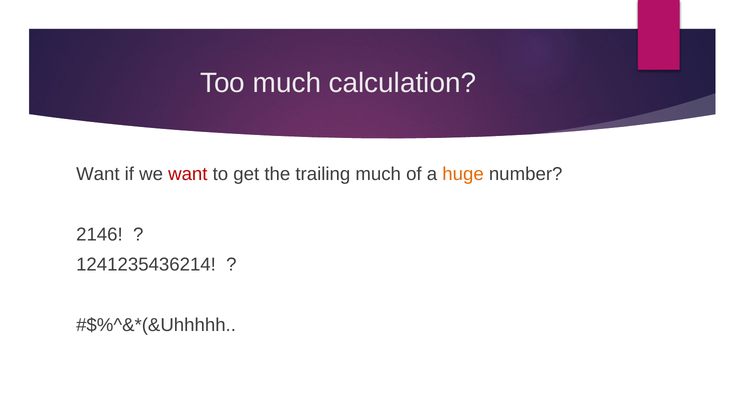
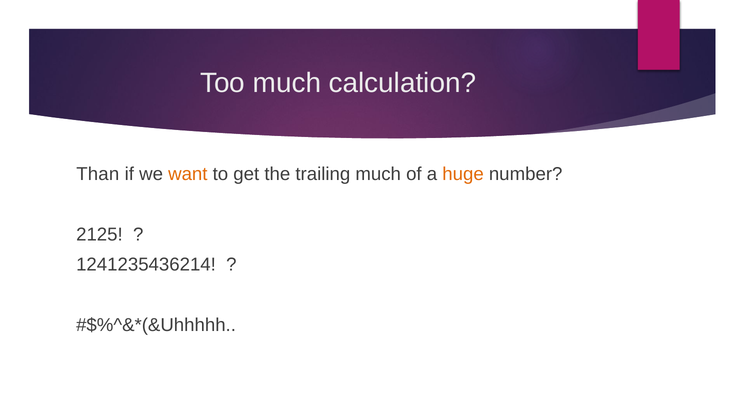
Want at (98, 174): Want -> Than
want at (188, 174) colour: red -> orange
2146: 2146 -> 2125
